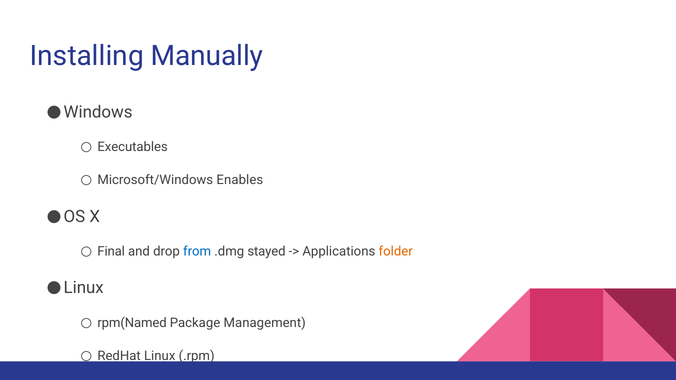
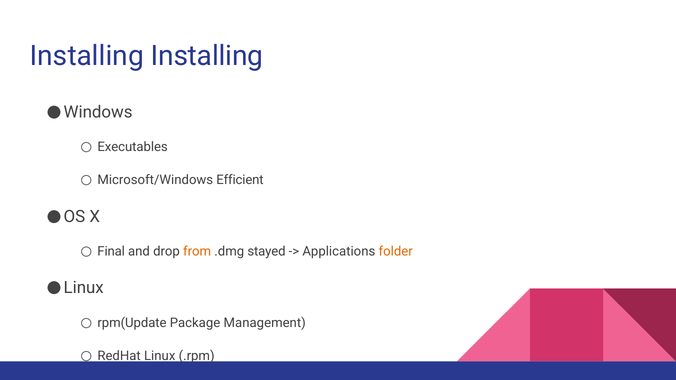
Installing Manually: Manually -> Installing
Enables: Enables -> Efficient
from colour: blue -> orange
rpm(Named: rpm(Named -> rpm(Update
